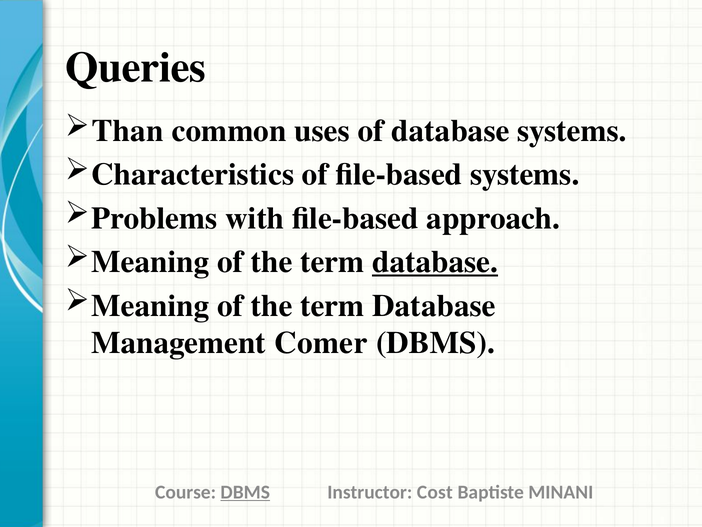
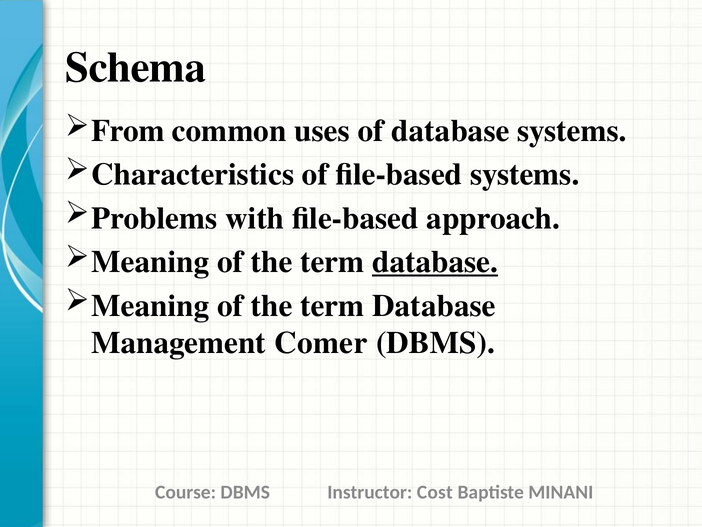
Queries: Queries -> Schema
Than: Than -> From
DBMS at (245, 492) underline: present -> none
